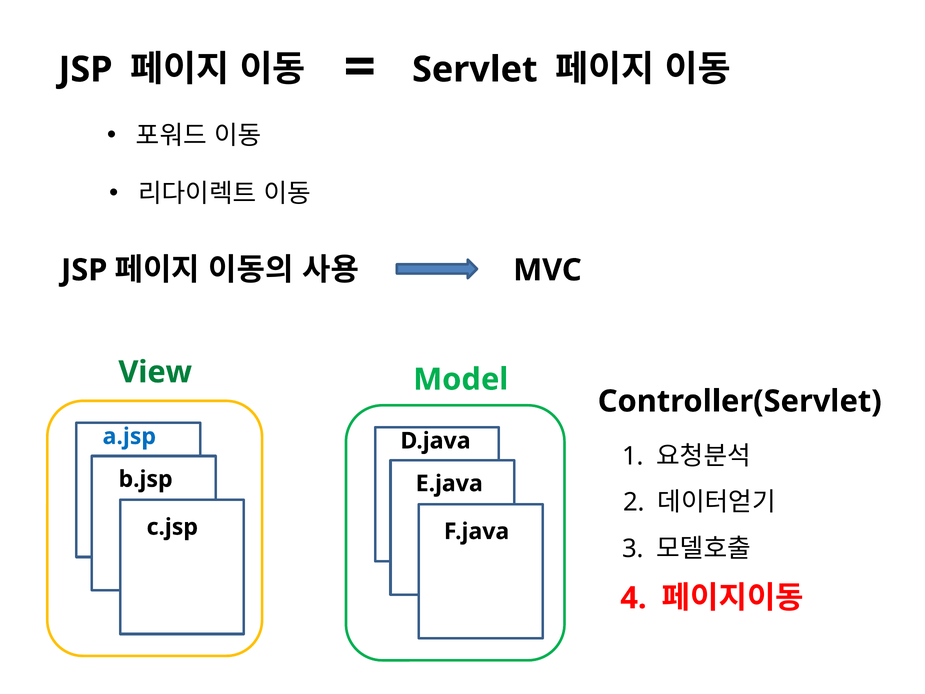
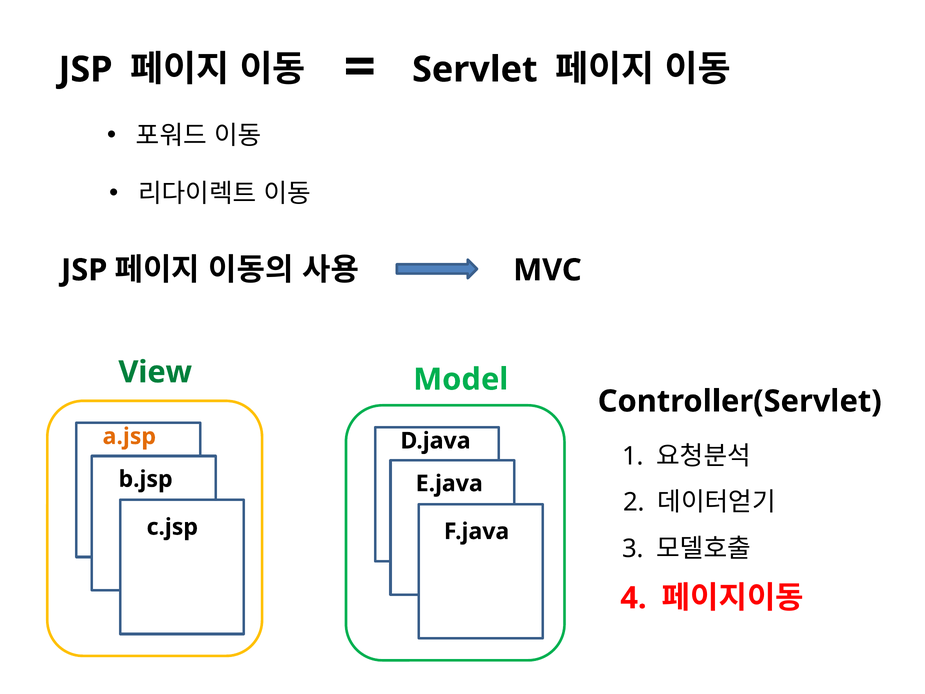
a.jsp colour: blue -> orange
